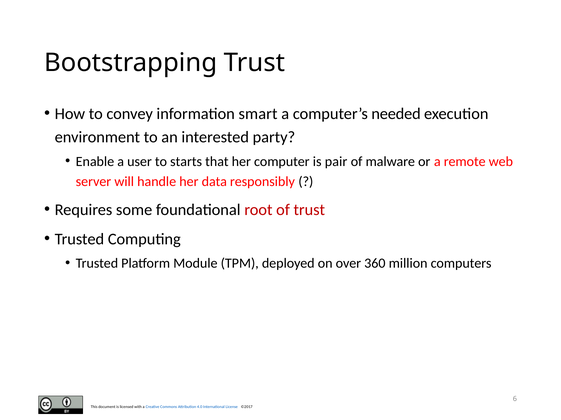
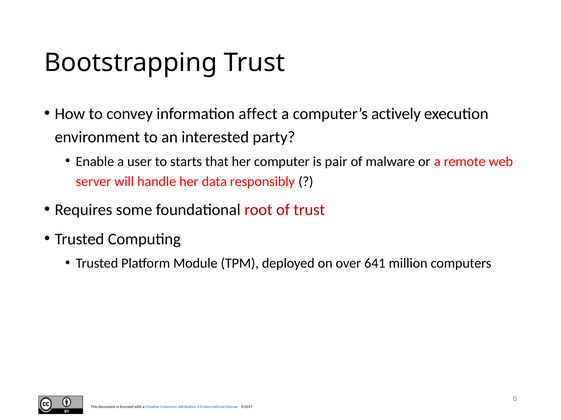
smart: smart -> affect
needed: needed -> actively
360: 360 -> 641
